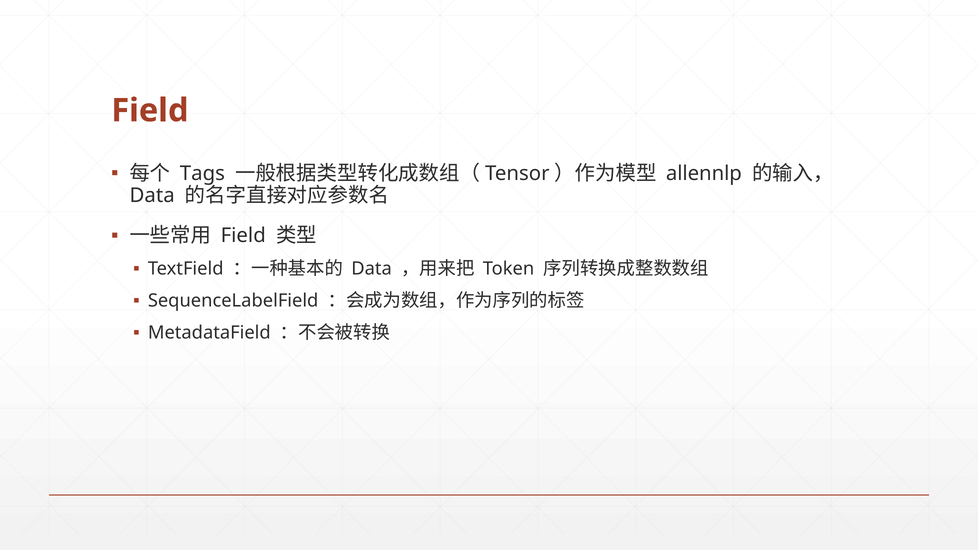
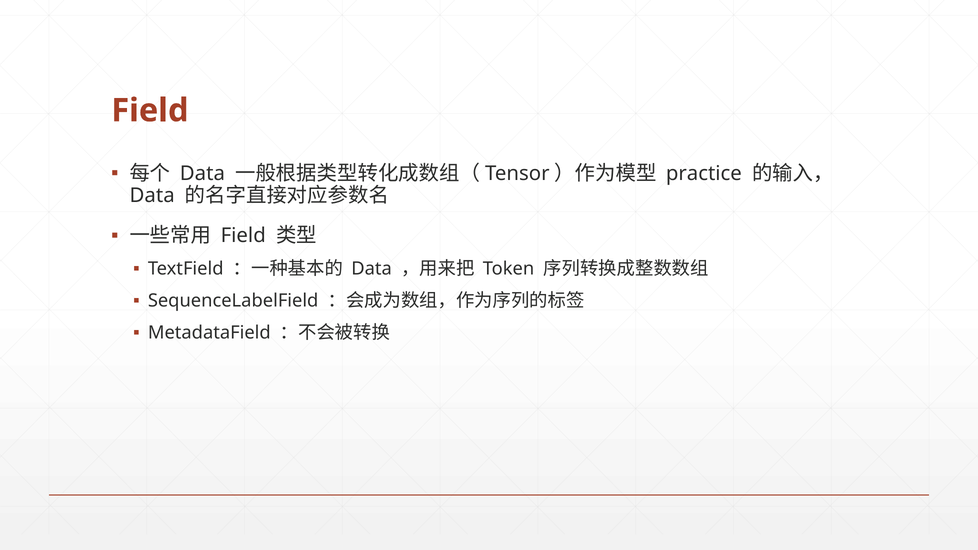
Tags at (202, 173): Tags -> Data
allennlp: allennlp -> practice
